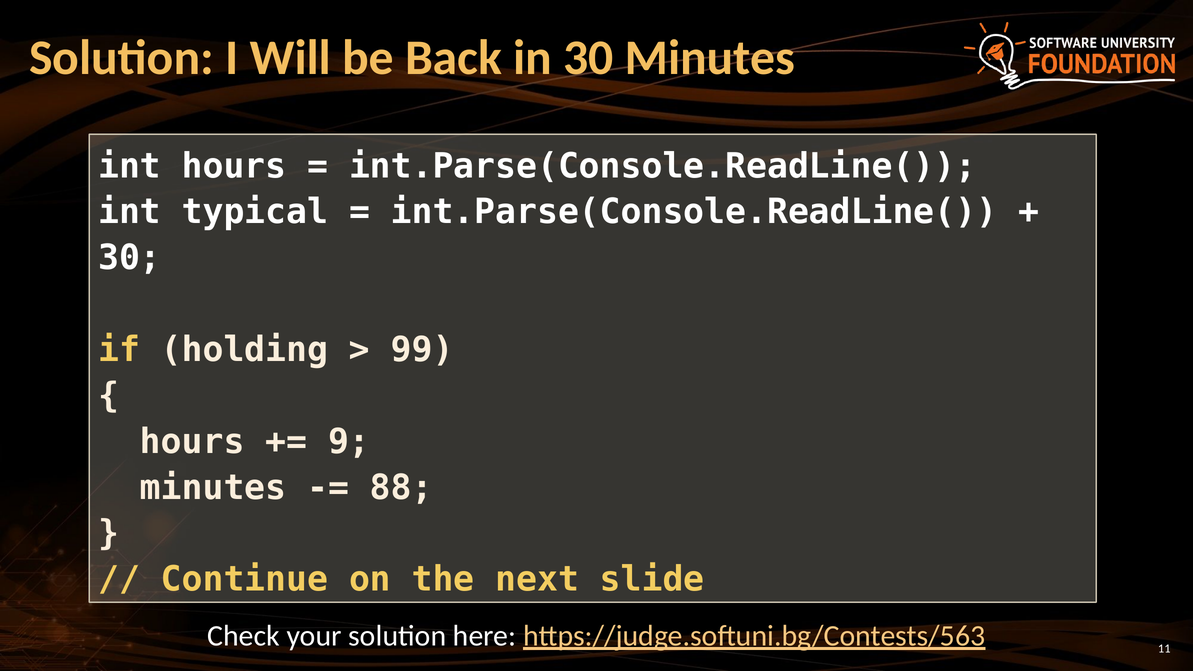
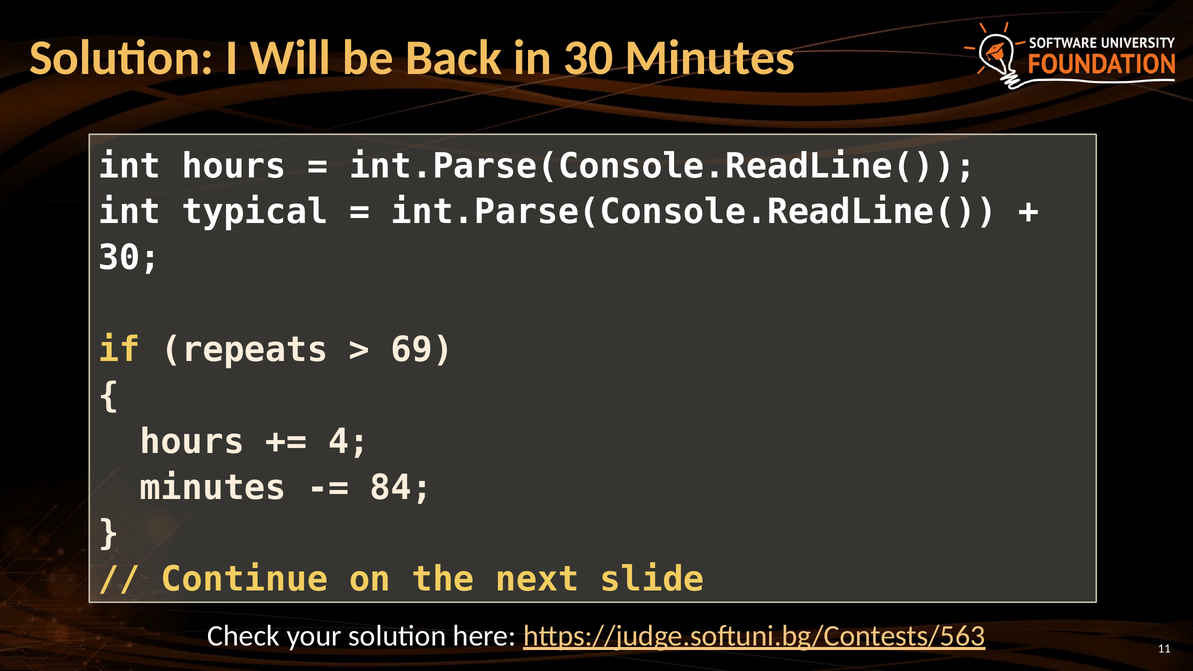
holding: holding -> repeats
99: 99 -> 69
9: 9 -> 4
88: 88 -> 84
